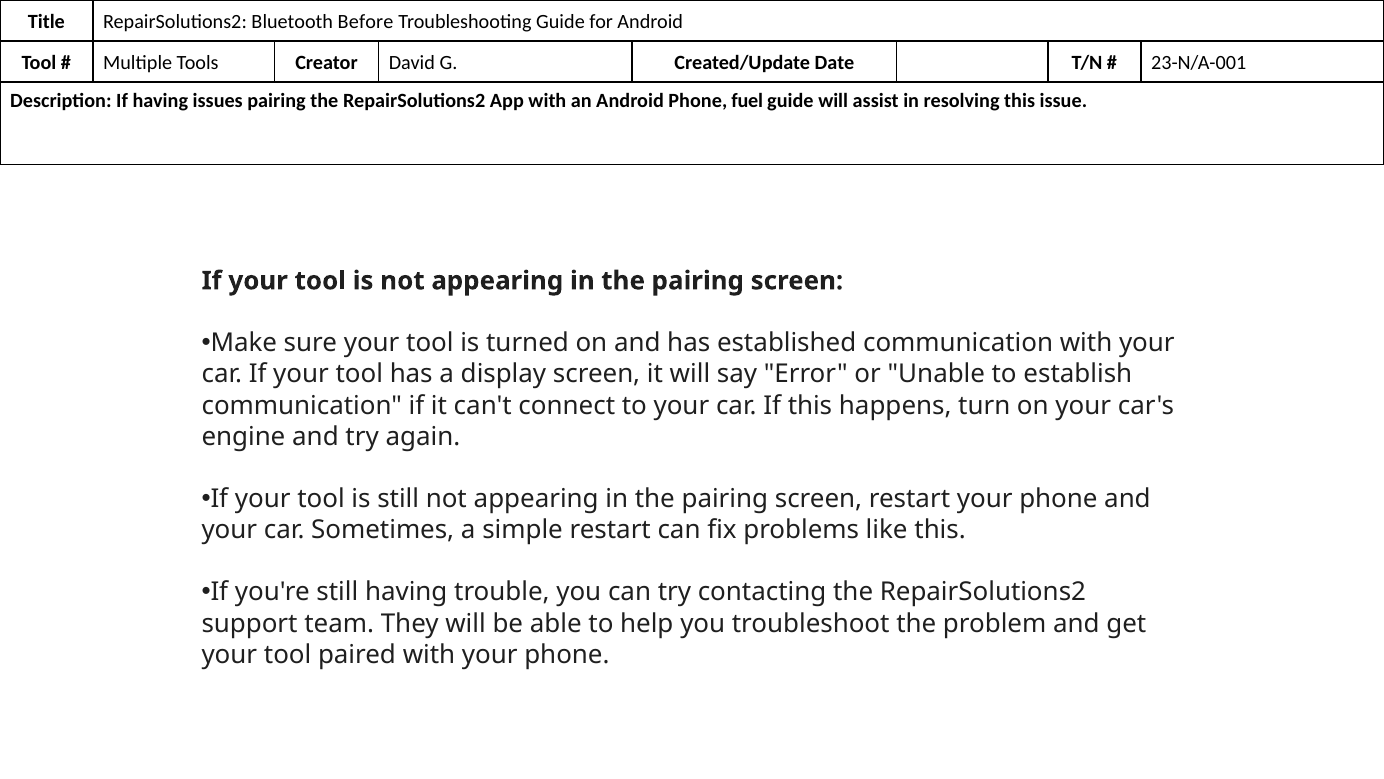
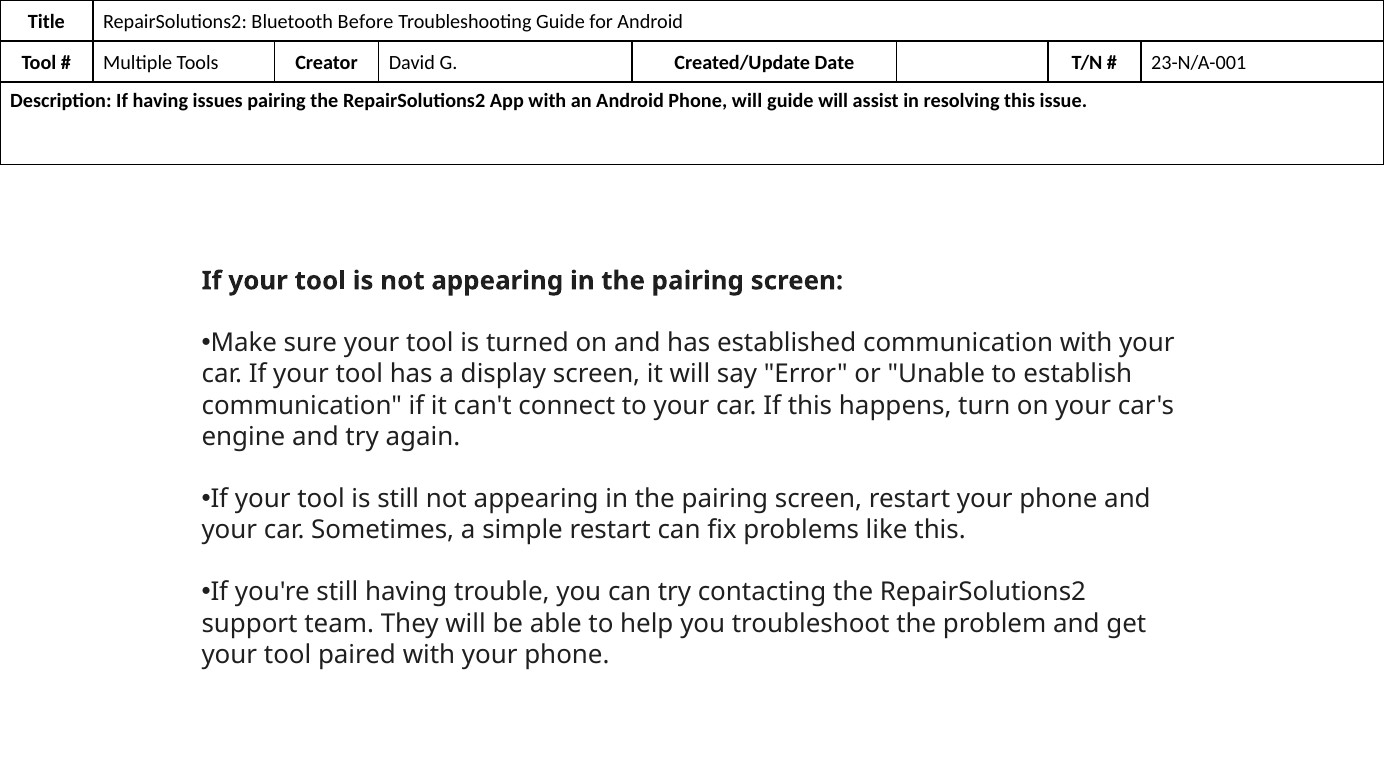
Phone fuel: fuel -> will
